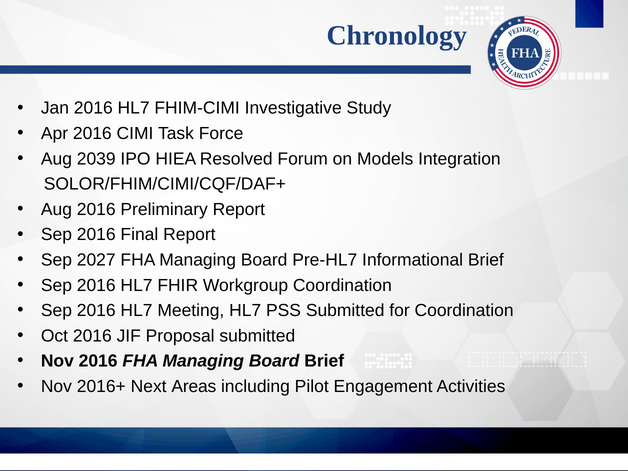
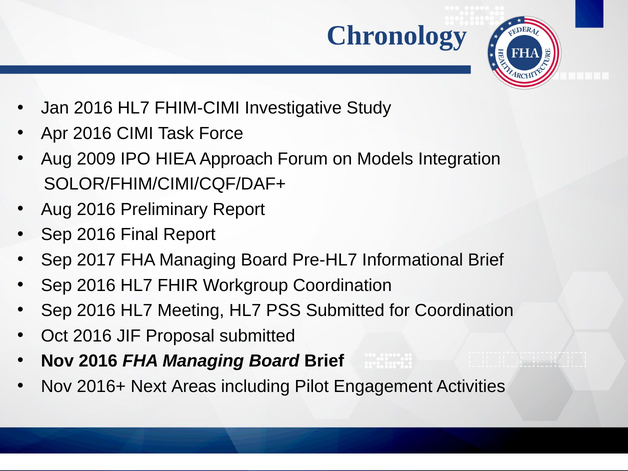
2039: 2039 -> 2009
Resolved: Resolved -> Approach
2027: 2027 -> 2017
